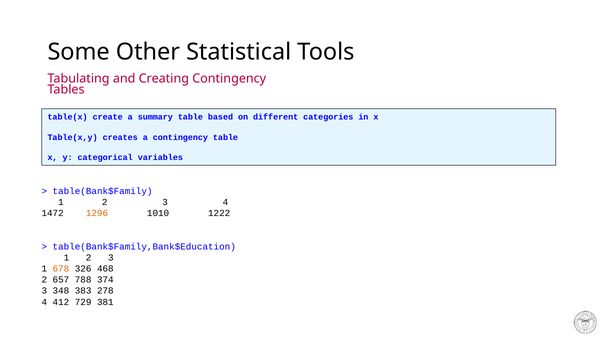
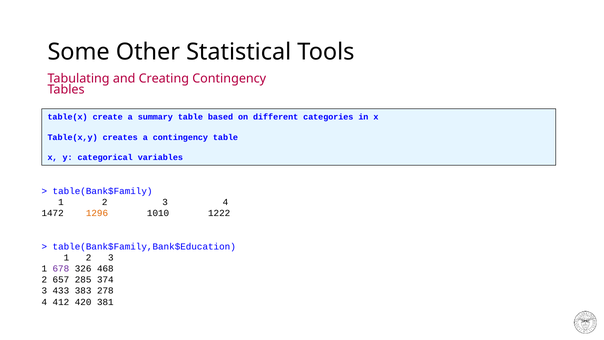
678 colour: orange -> purple
788: 788 -> 285
348: 348 -> 433
729: 729 -> 420
